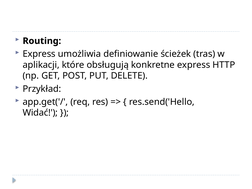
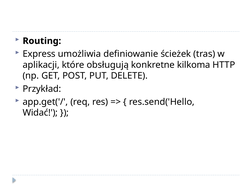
konkretne express: express -> kilkoma
